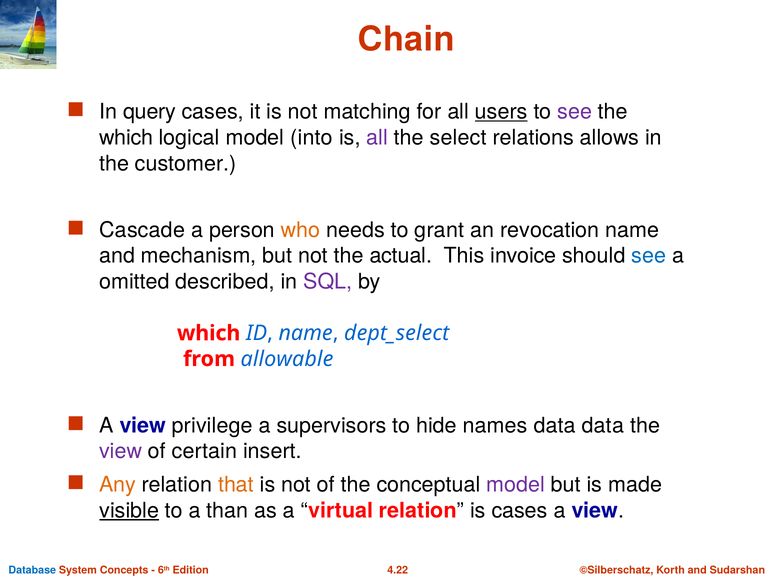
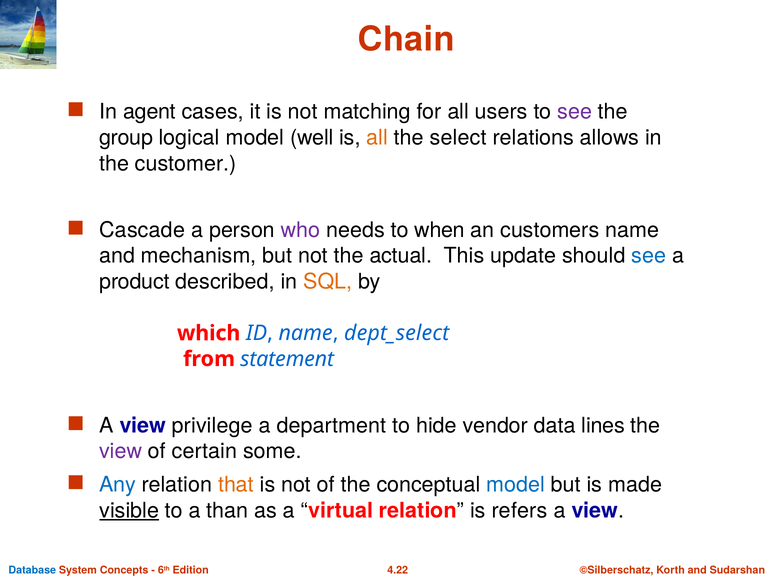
query: query -> agent
users underline: present -> none
which at (126, 138): which -> group
into: into -> well
all at (377, 138) colour: purple -> orange
who colour: orange -> purple
grant: grant -> when
revocation: revocation -> customers
invoice: invoice -> update
omitted: omitted -> product
SQL colour: purple -> orange
allowable: allowable -> statement
supervisors: supervisors -> department
names: names -> vendor
data data: data -> lines
insert: insert -> some
Any colour: orange -> blue
model at (516, 484) colour: purple -> blue
is cases: cases -> refers
